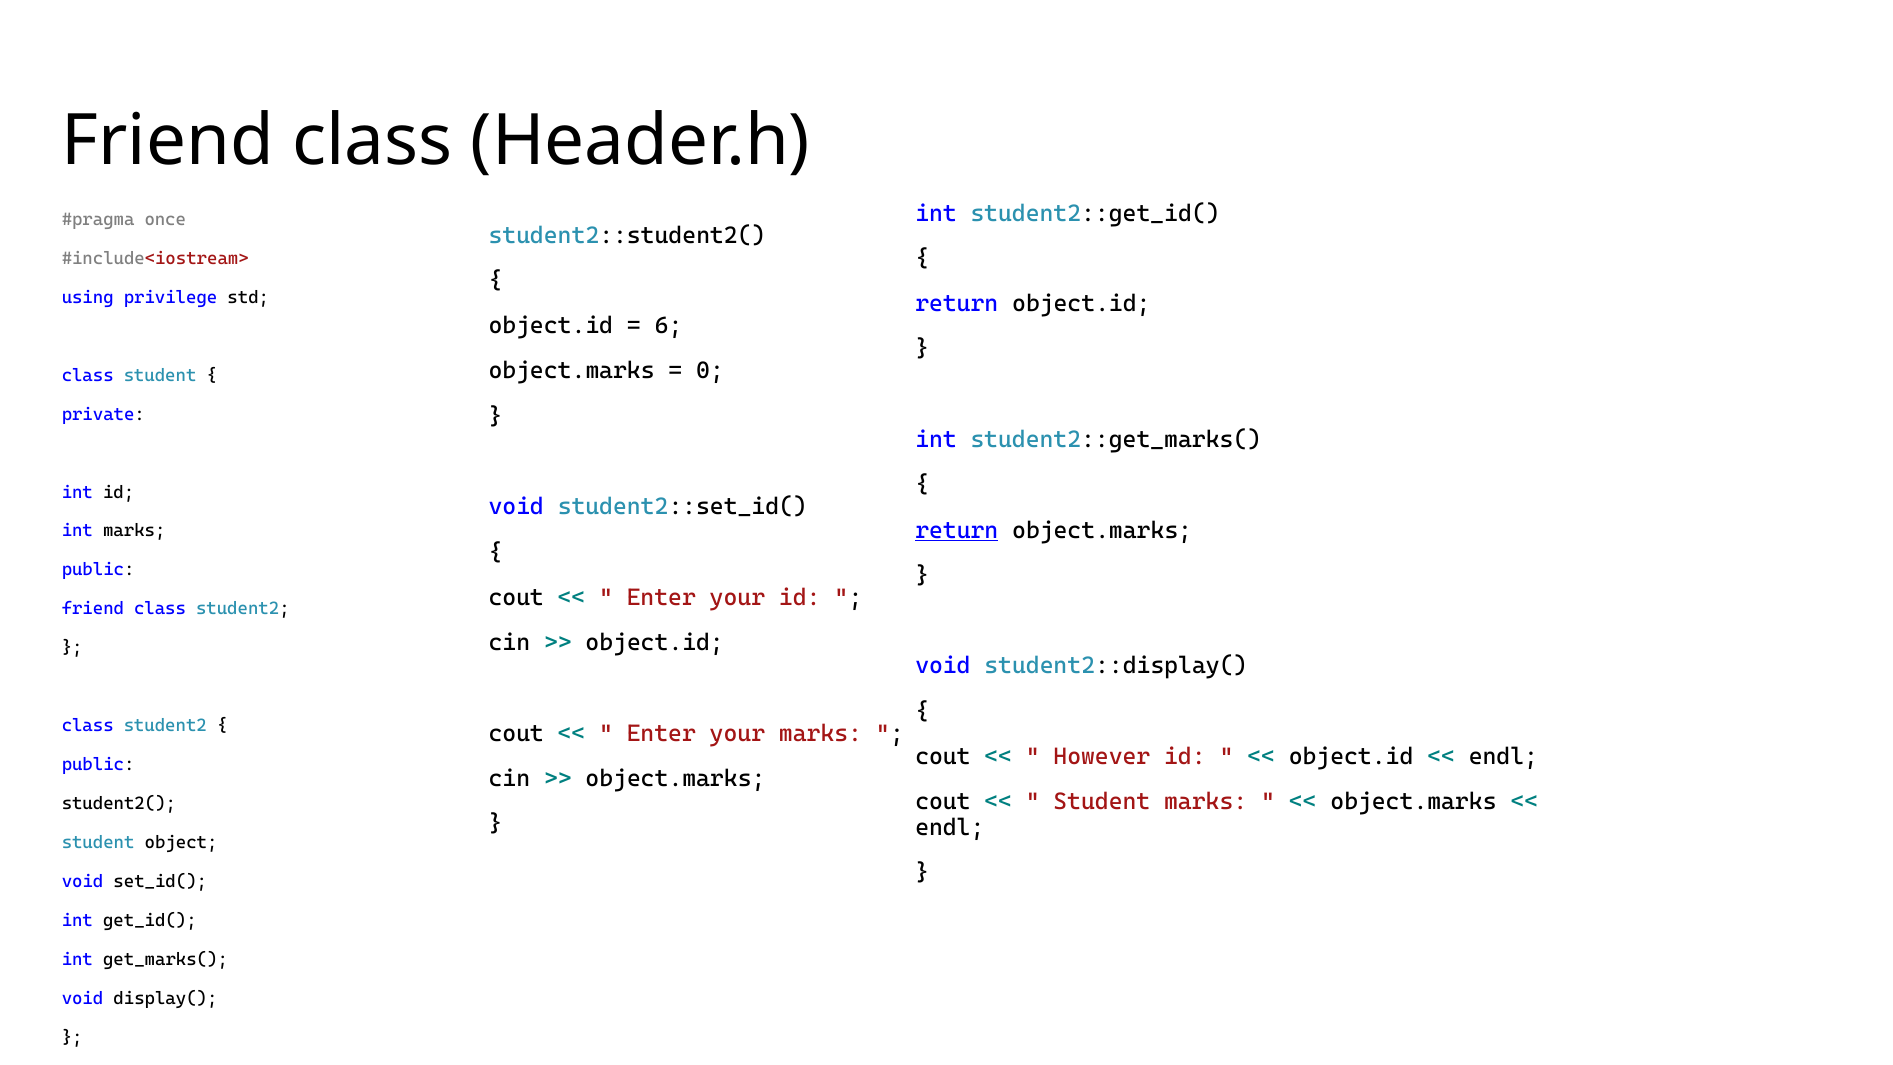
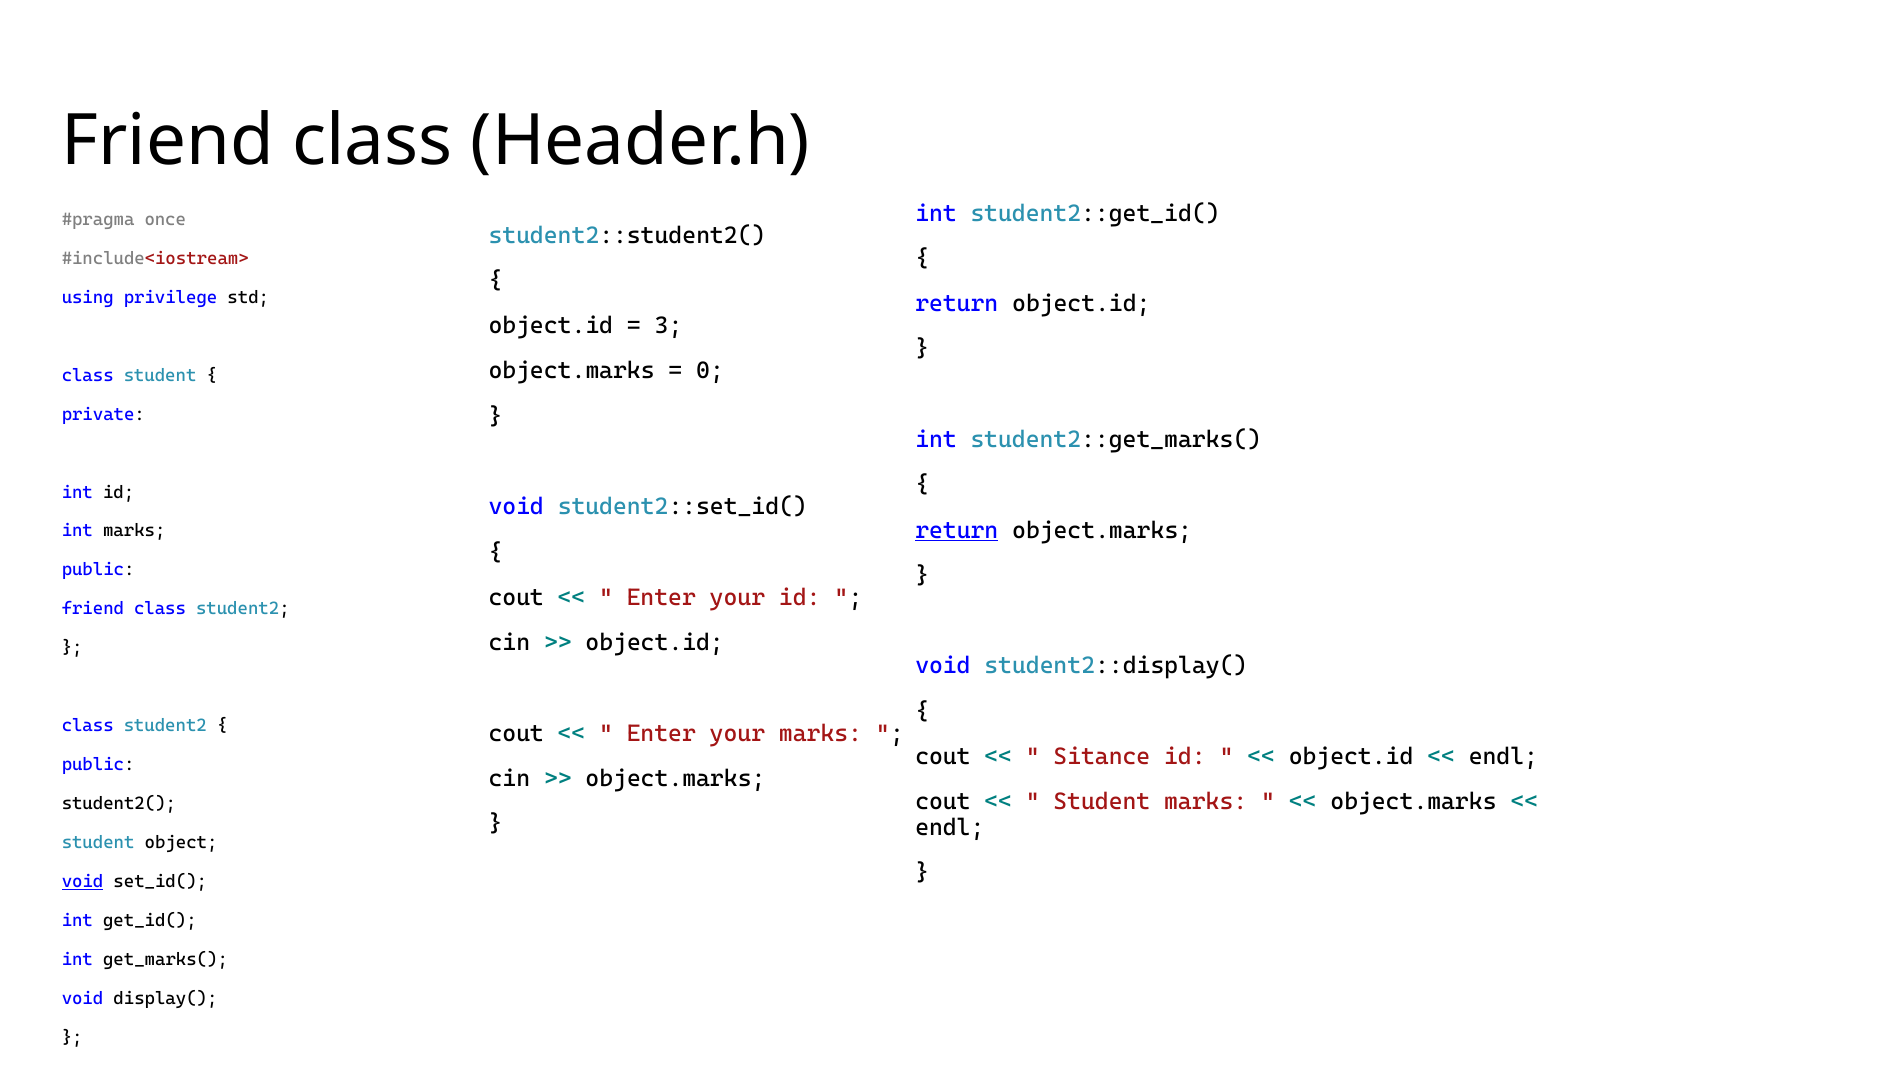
6: 6 -> 3
However: However -> Sitance
void at (83, 882) underline: none -> present
